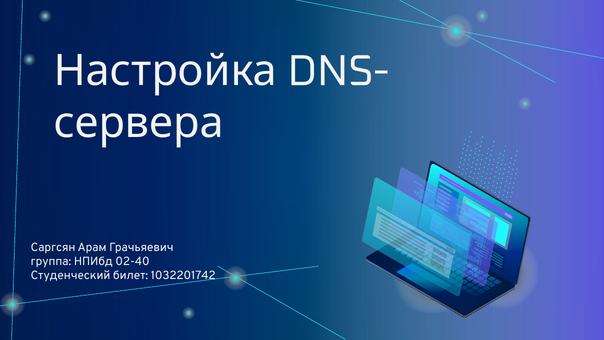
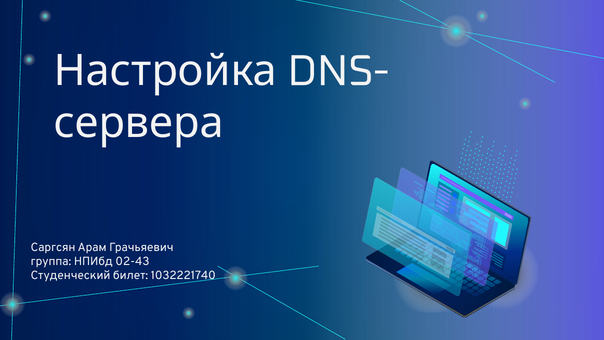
02-40: 02-40 -> 02-43
1032201742: 1032201742 -> 1032221740
